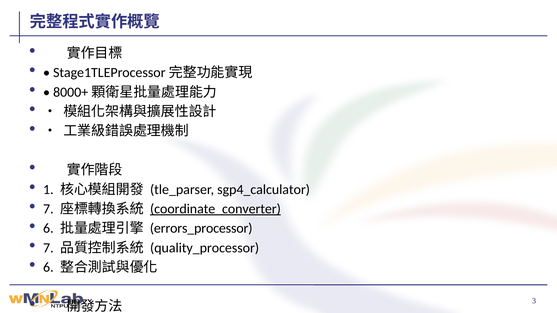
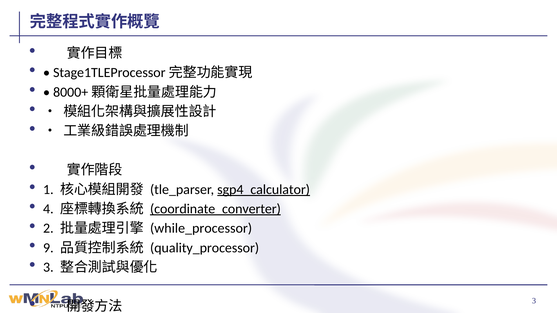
sgp4_calculator underline: none -> present
7 at (48, 209): 7 -> 4
6 at (48, 229): 6 -> 2
errors_processor: errors_processor -> while_processor
7 at (48, 248): 7 -> 9
6 at (48, 268): 6 -> 3
